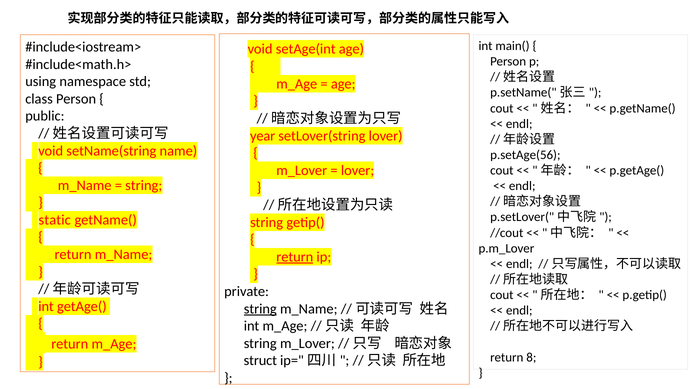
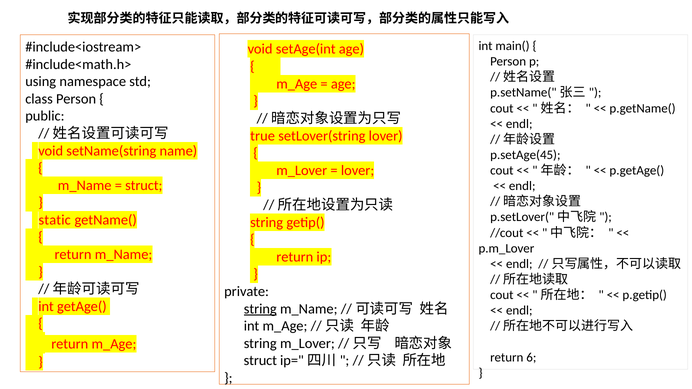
year: year -> true
p.setAge(56: p.setAge(56 -> p.setAge(45
string at (144, 185): string -> struct
return at (295, 257) underline: present -> none
8: 8 -> 6
